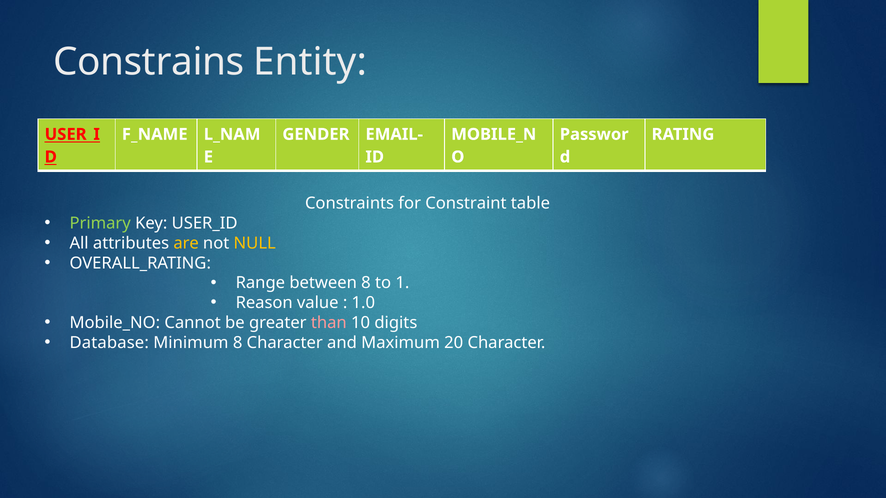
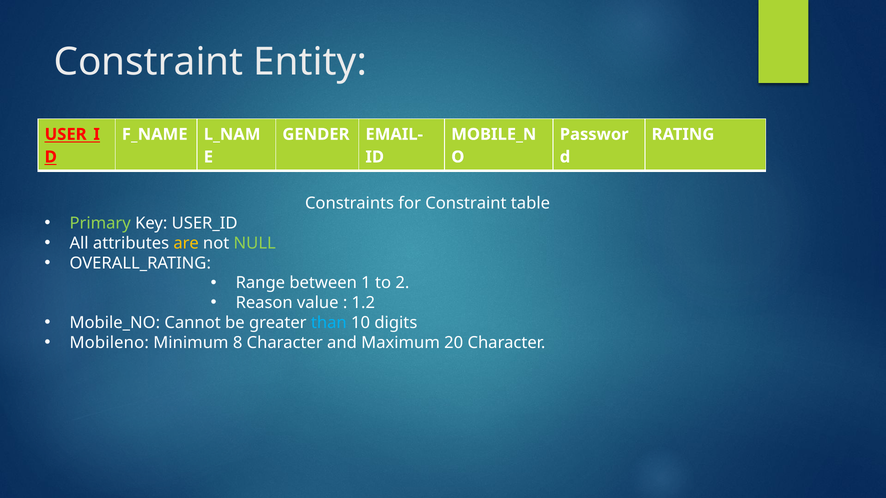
Constrains at (149, 62): Constrains -> Constraint
NULL colour: yellow -> light green
between 8: 8 -> 1
1: 1 -> 2
1.0: 1.0 -> 1.2
than colour: pink -> light blue
Database: Database -> Mobileno
